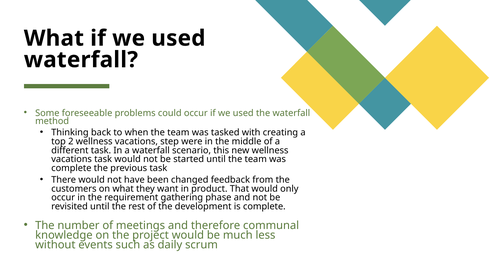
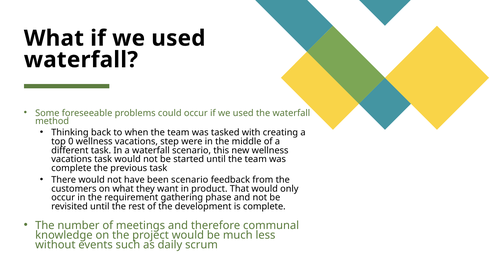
2: 2 -> 0
been changed: changed -> scenario
